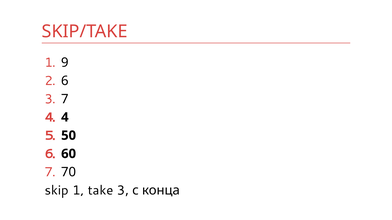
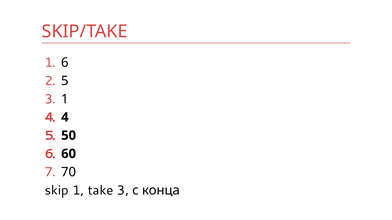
1 9: 9 -> 6
2 6: 6 -> 5
3 7: 7 -> 1
